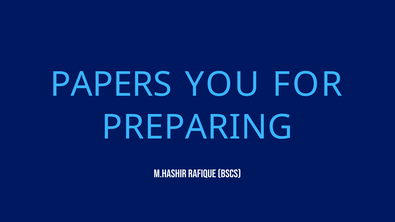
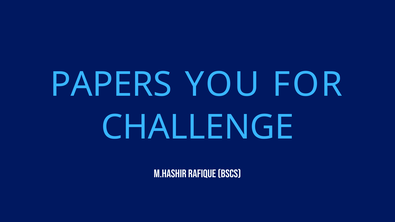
PREPARING: PREPARING -> CHALLENGE
